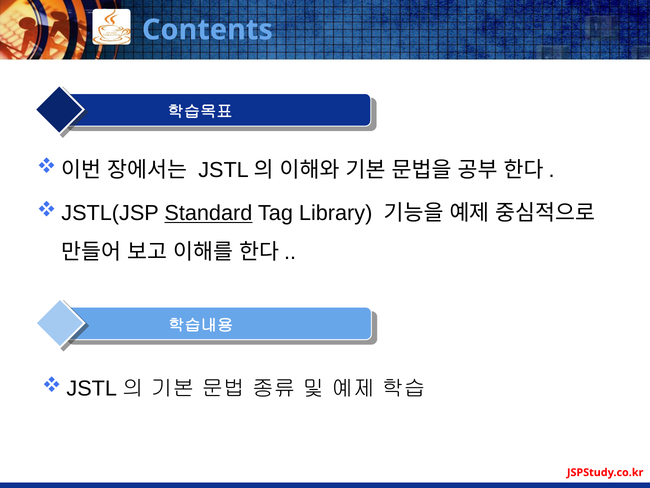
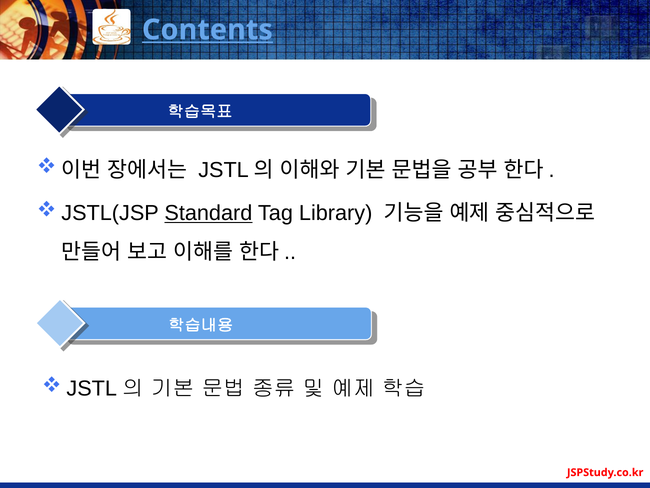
Contents underline: none -> present
